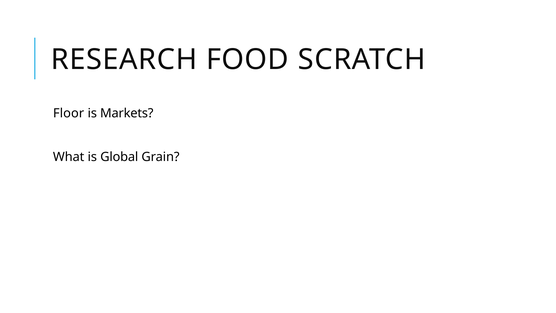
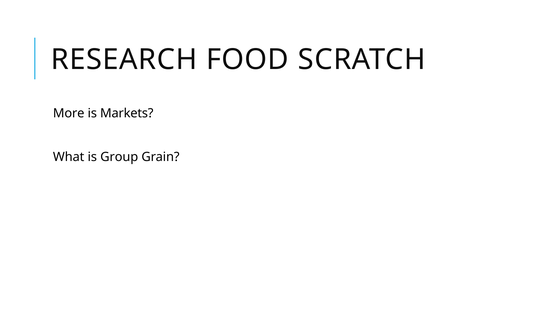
Floor: Floor -> More
Global: Global -> Group
